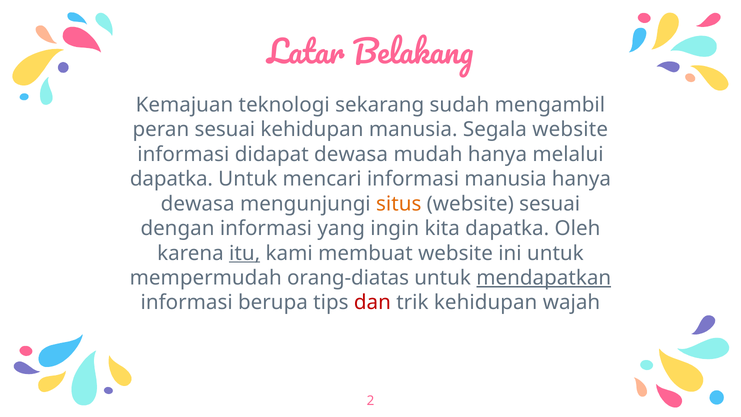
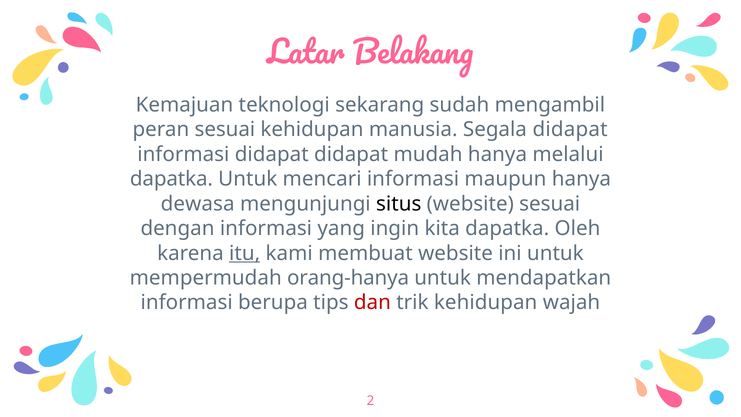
Segala website: website -> didapat
didapat dewasa: dewasa -> didapat
informasi manusia: manusia -> maupun
situs colour: orange -> black
orang-diatas: orang-diatas -> orang-hanya
mendapatkan underline: present -> none
